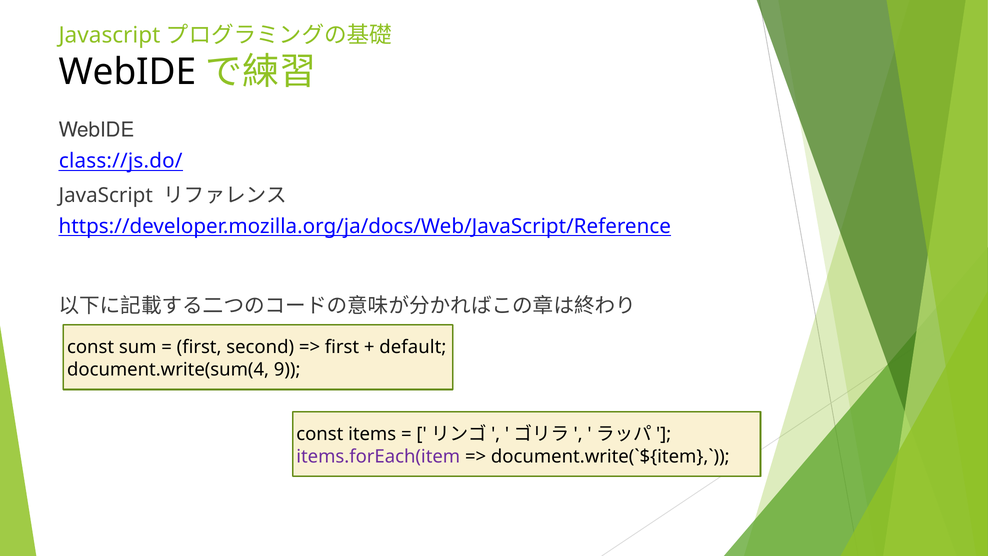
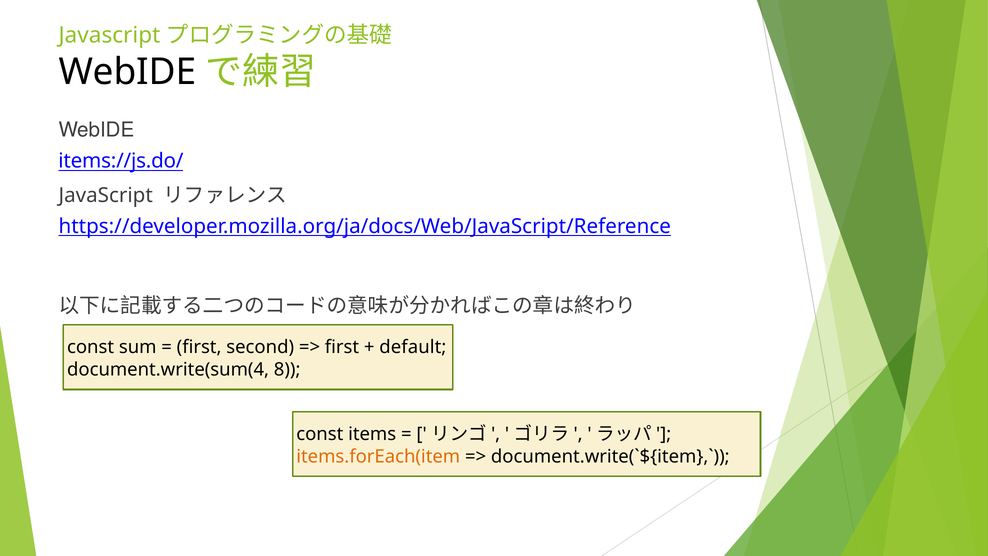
class://js.do/: class://js.do/ -> items://js.do/
9: 9 -> 8
items.forEach(item colour: purple -> orange
